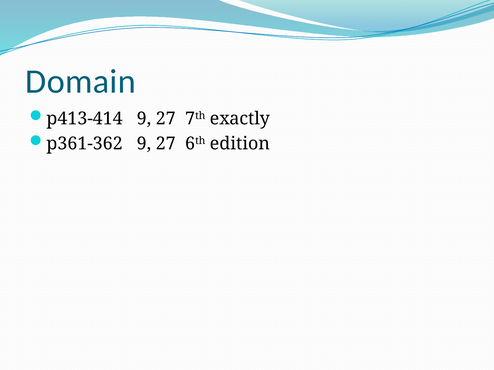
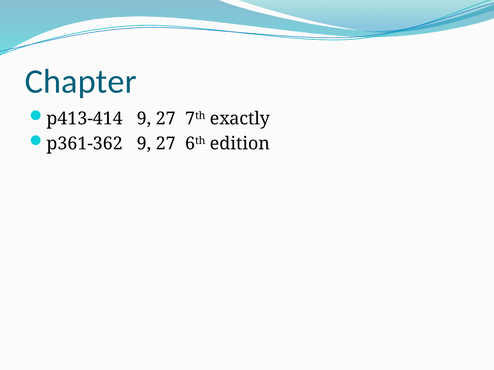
Domain: Domain -> Chapter
